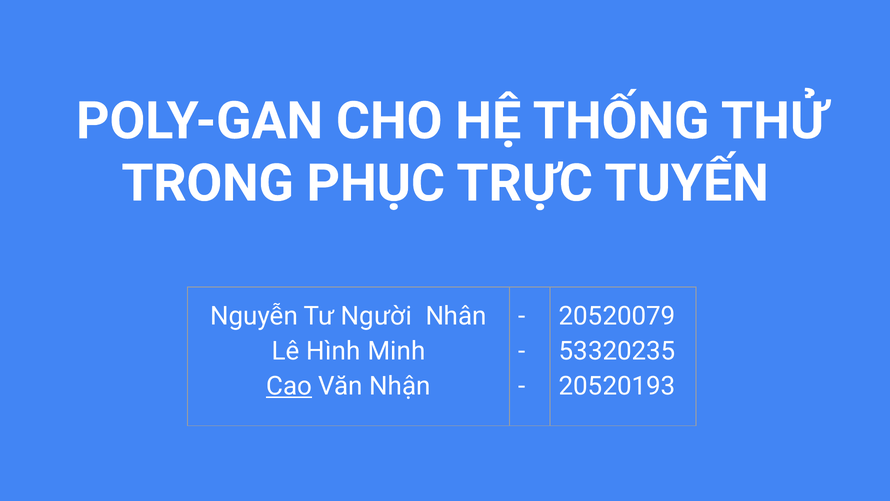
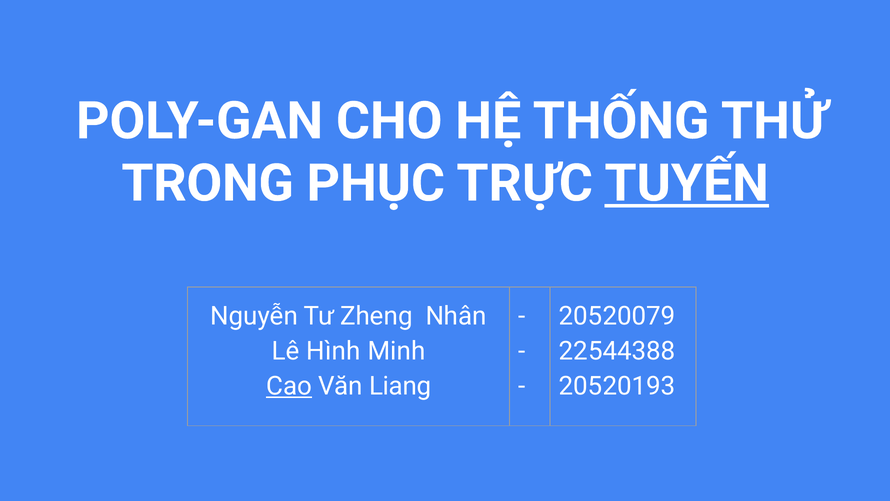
TUYẾN underline: none -> present
Người: Người -> Zheng
53320235: 53320235 -> 22544388
Nhận: Nhận -> Liang
